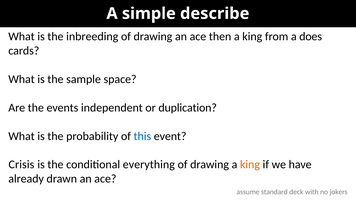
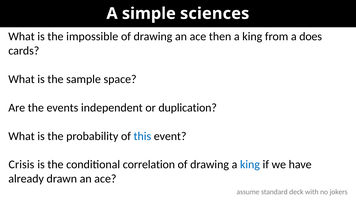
describe: describe -> sciences
inbreeding: inbreeding -> impossible
everything: everything -> correlation
king at (250, 165) colour: orange -> blue
